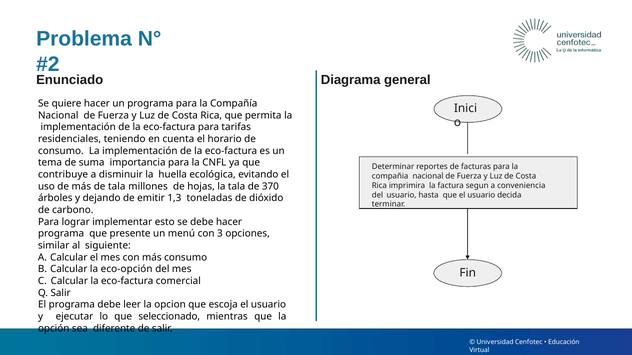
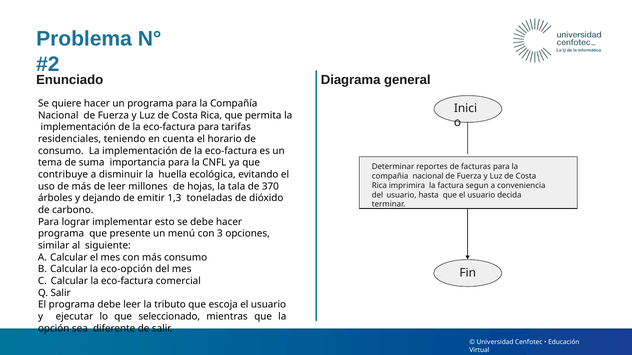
de tala: tala -> leer
opcion: opcion -> tributo
